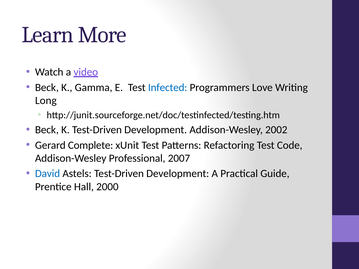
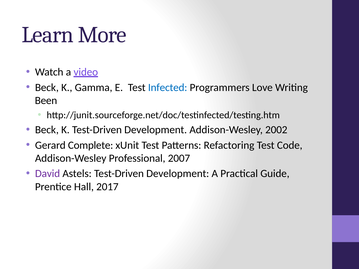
Long: Long -> Been
David colour: blue -> purple
2000: 2000 -> 2017
